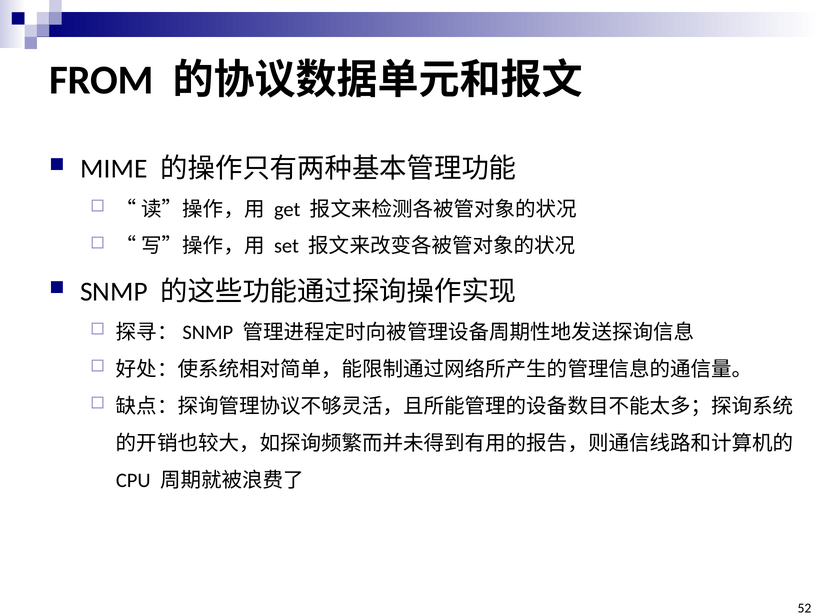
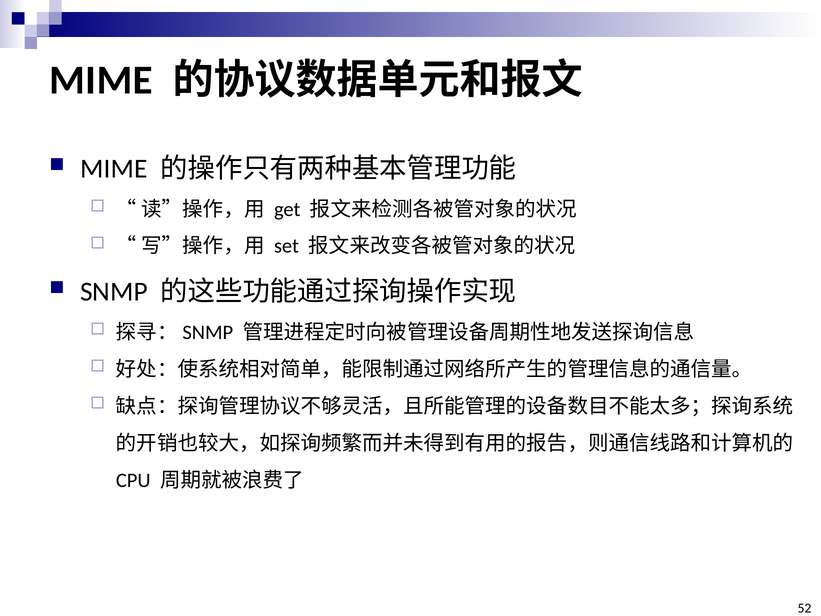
FROM at (101, 80): FROM -> MIME
